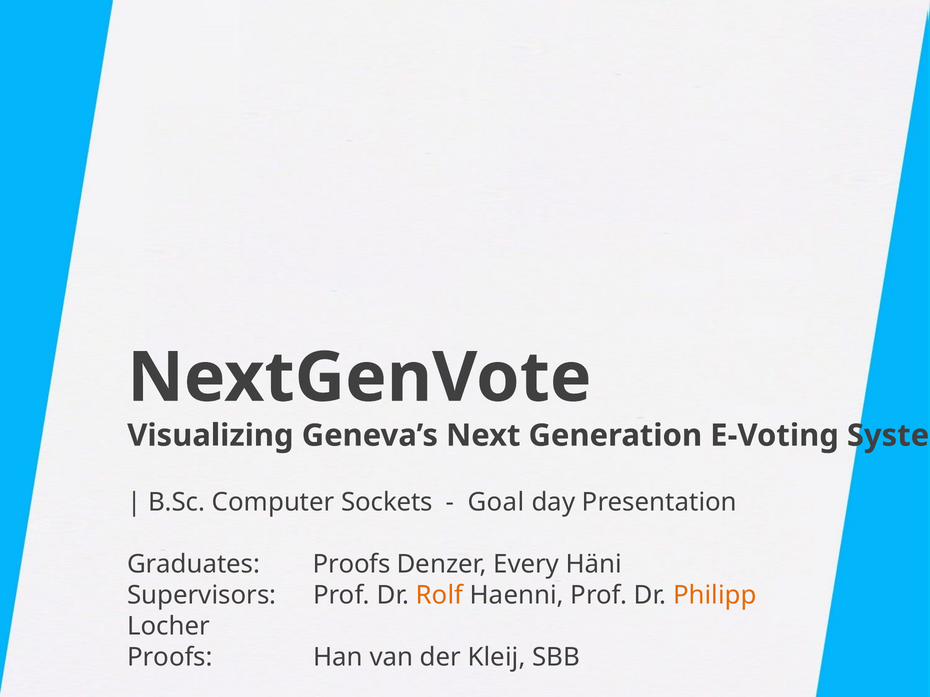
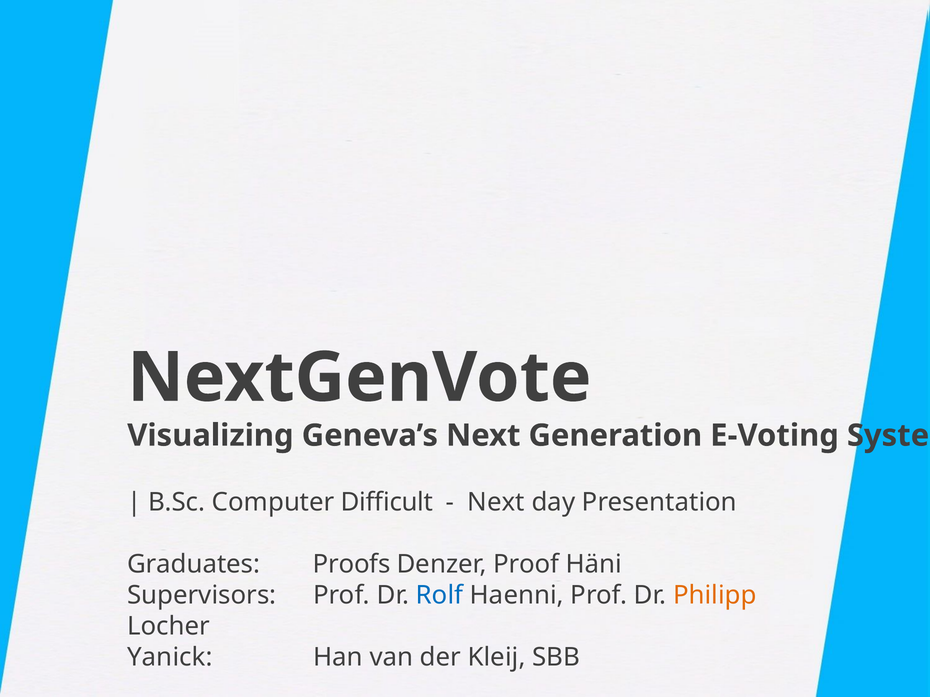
Sockets: Sockets -> Difficult
Goal at (496, 502): Goal -> Next
Every: Every -> Proof
Rolf colour: orange -> blue
Proofs at (170, 657): Proofs -> Yanick
